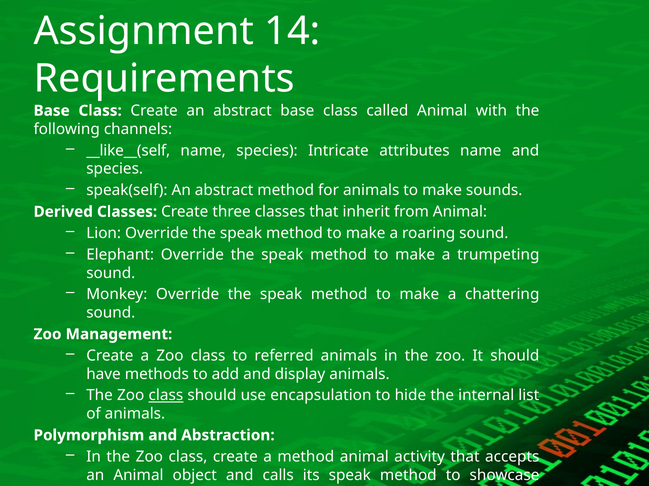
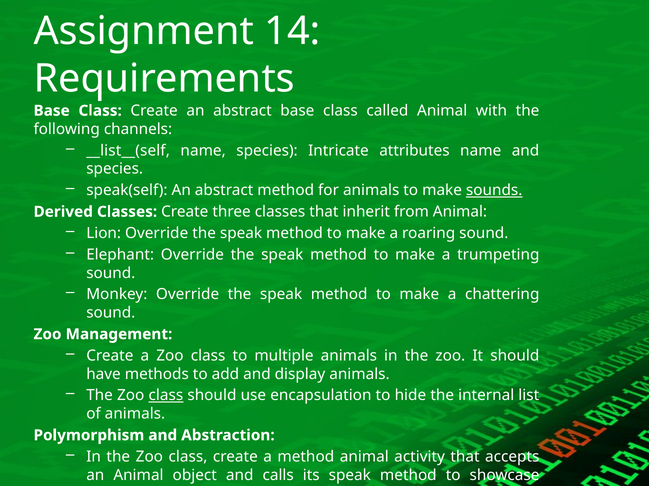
__like__(self: __like__(self -> __list__(self
sounds underline: none -> present
referred: referred -> multiple
